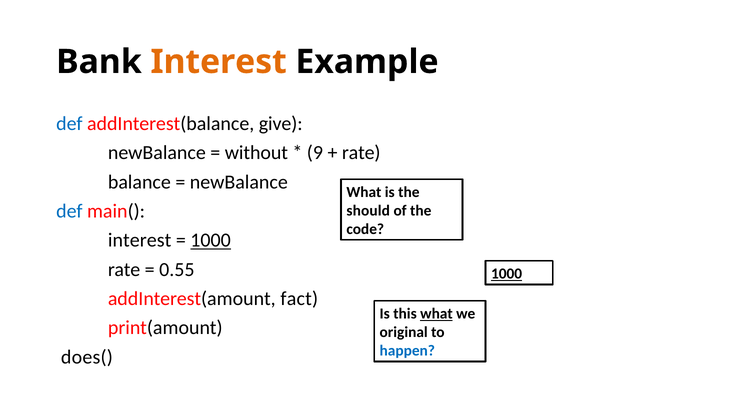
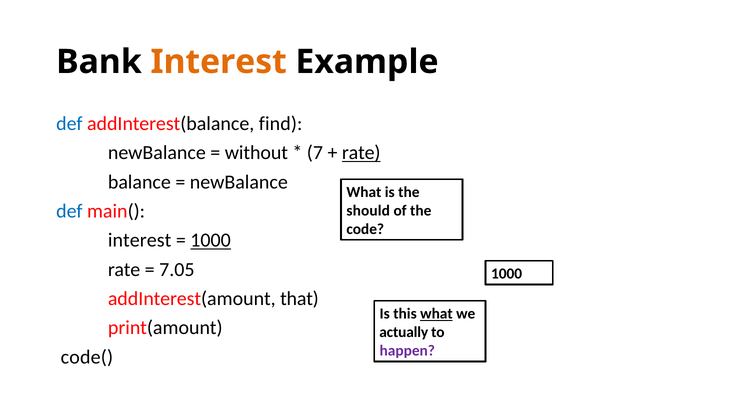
give: give -> find
9: 9 -> 7
rate at (361, 153) underline: none -> present
0.55: 0.55 -> 7.05
1000 at (507, 274) underline: present -> none
fact: fact -> that
original: original -> actually
happen colour: blue -> purple
does(: does( -> code(
